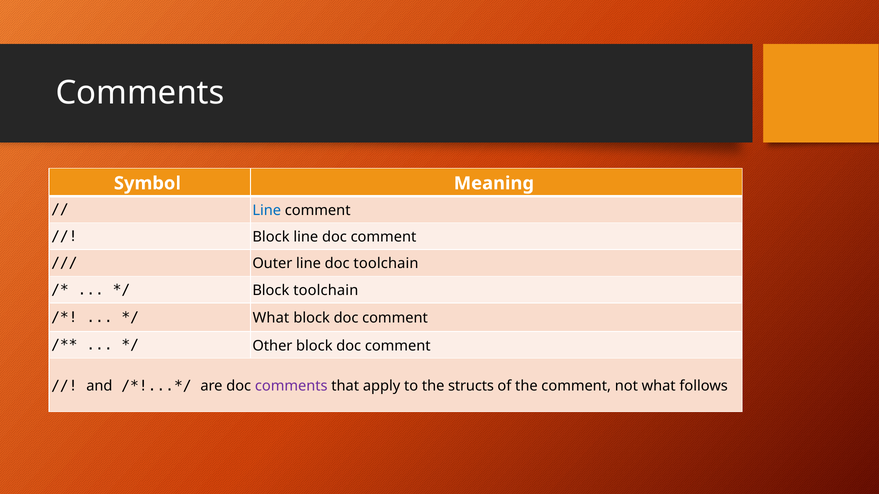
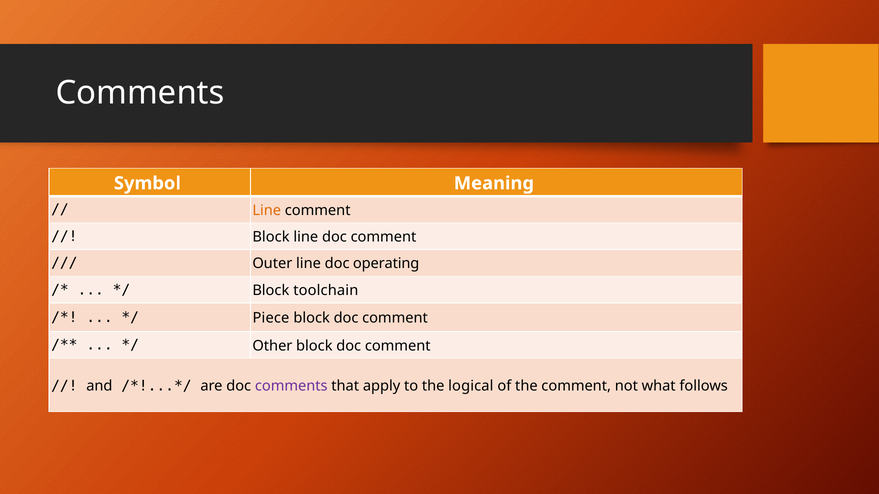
Line at (267, 210) colour: blue -> orange
doc toolchain: toolchain -> operating
What at (271, 318): What -> Piece
structs: structs -> logical
